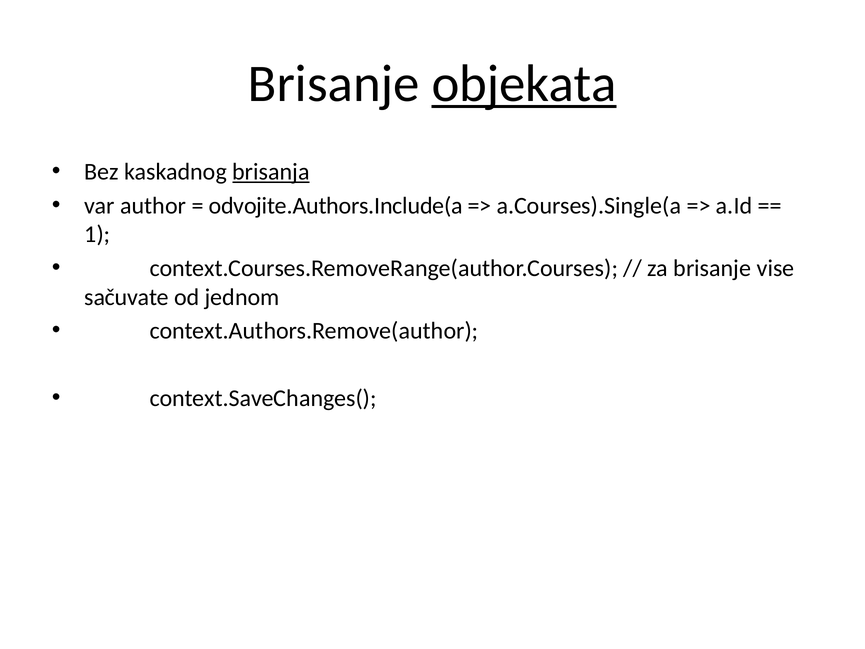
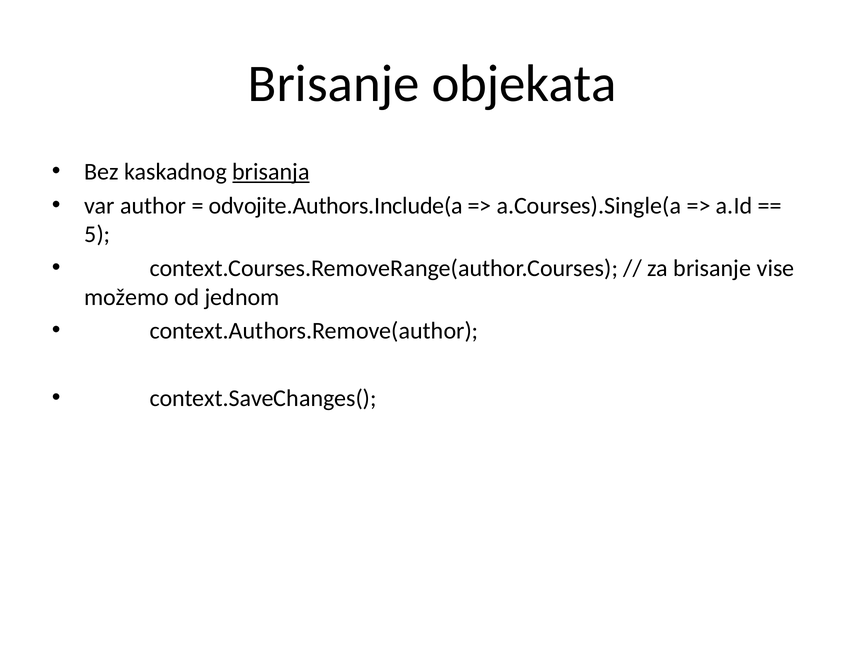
objekata underline: present -> none
1: 1 -> 5
sačuvate: sačuvate -> možemo
